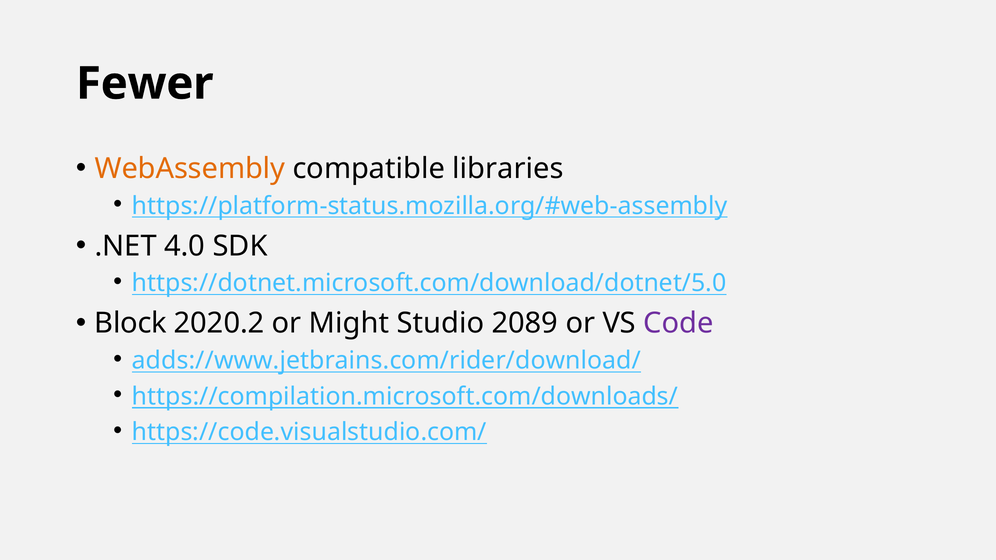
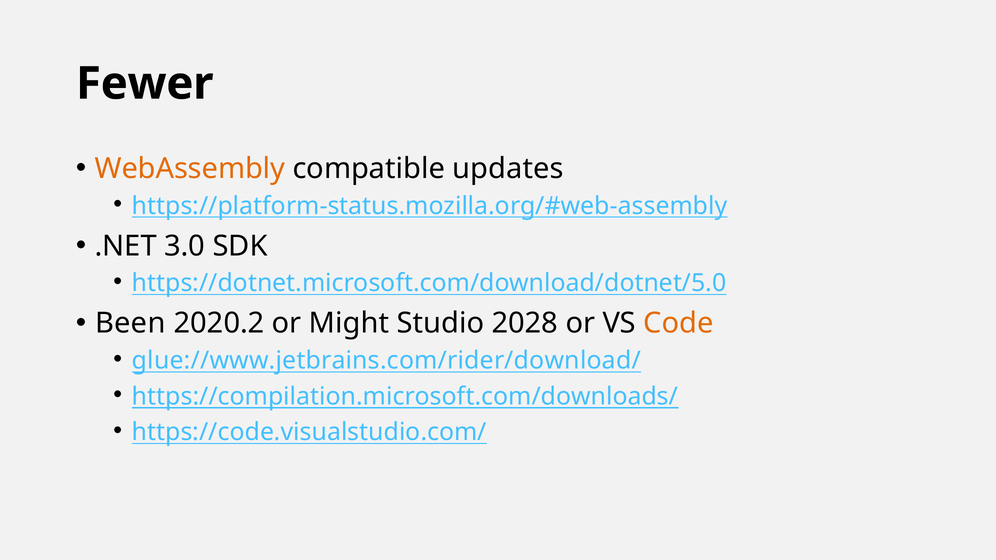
libraries: libraries -> updates
4.0: 4.0 -> 3.0
Block: Block -> Been
2089: 2089 -> 2028
Code colour: purple -> orange
adds://www.jetbrains.com/rider/download/: adds://www.jetbrains.com/rider/download/ -> glue://www.jetbrains.com/rider/download/
